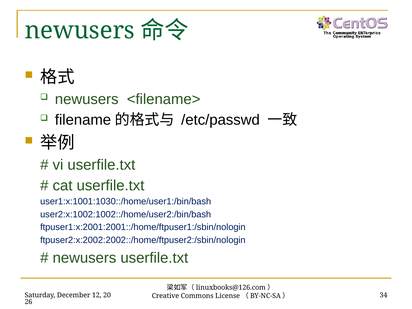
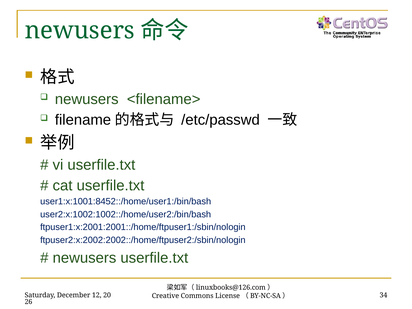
user1:x:1001:1030::/home/user1:/bin/bash: user1:x:1001:1030::/home/user1:/bin/bash -> user1:x:1001:8452::/home/user1:/bin/bash
